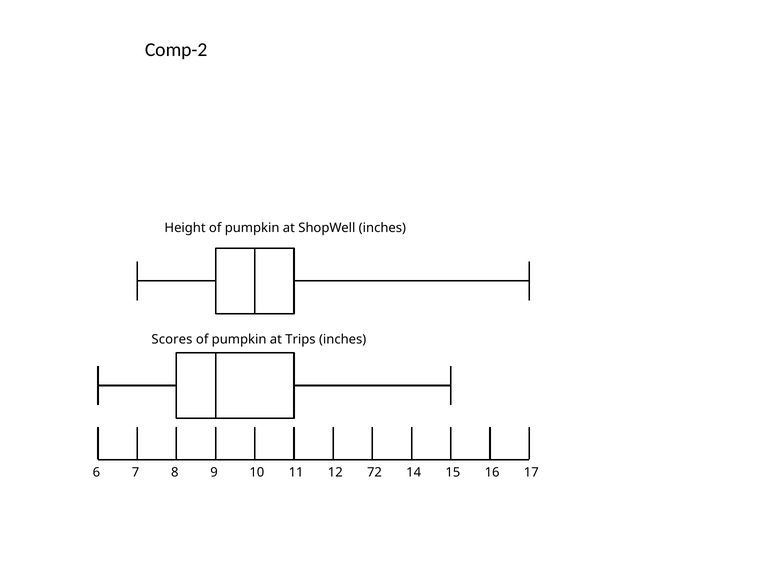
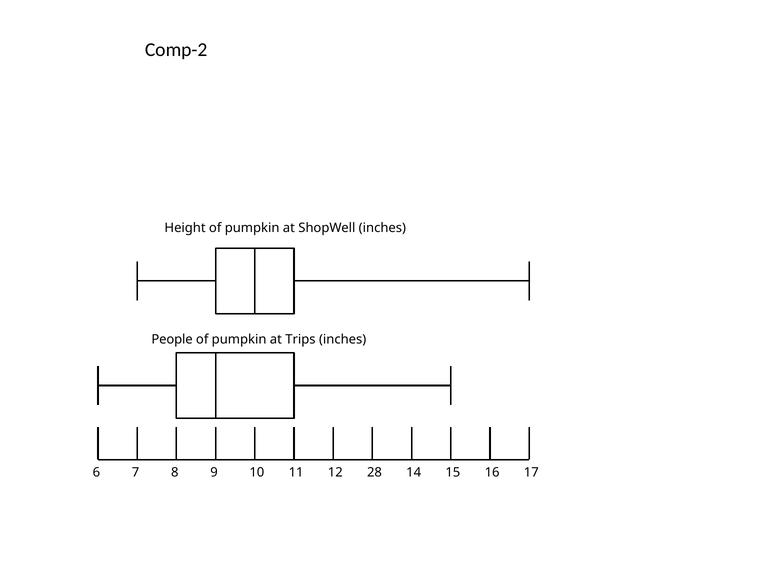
Scores: Scores -> People
72: 72 -> 28
